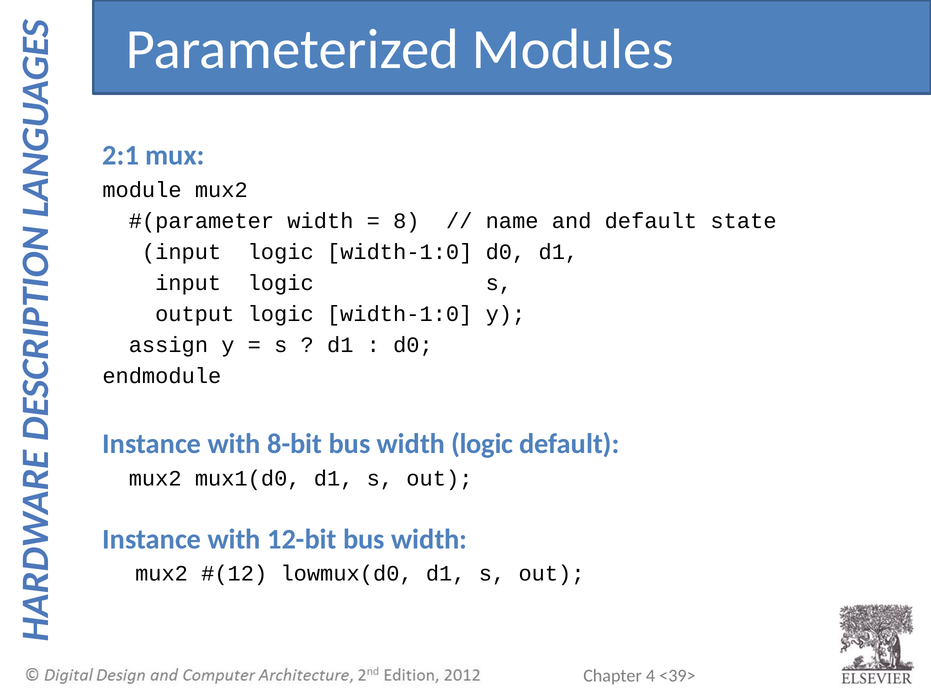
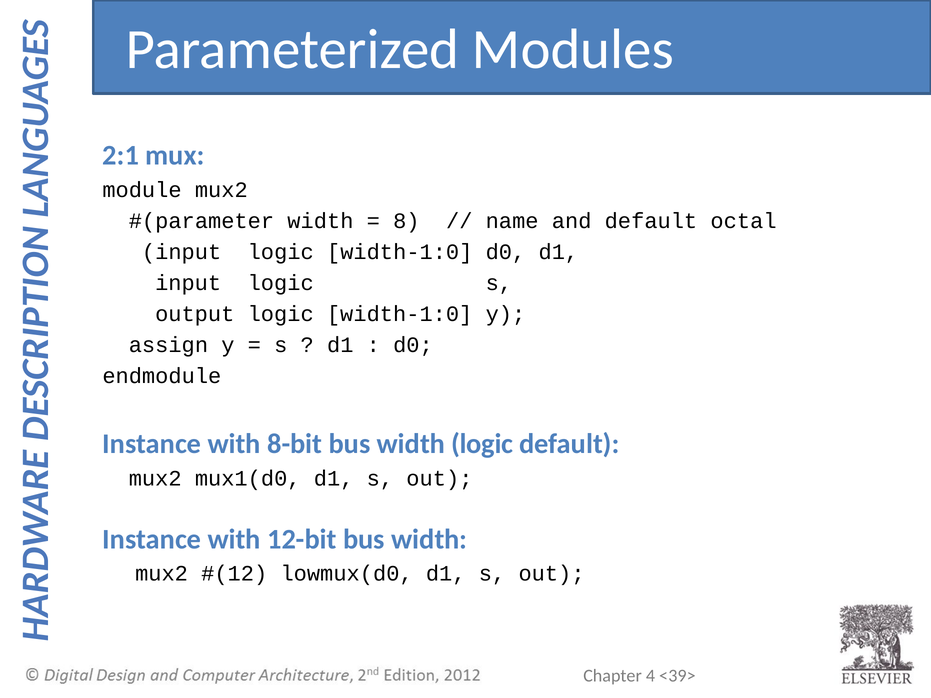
state: state -> octal
